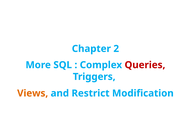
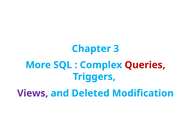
2: 2 -> 3
Views colour: orange -> purple
Restrict: Restrict -> Deleted
